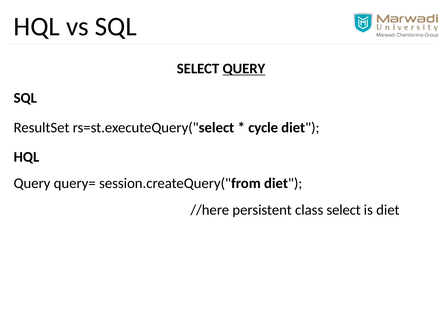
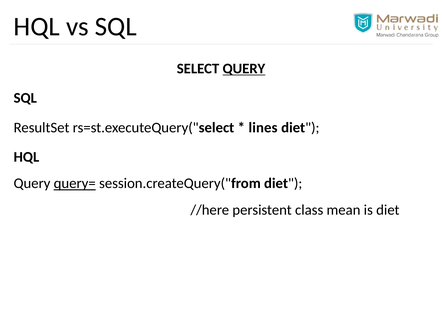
cycle: cycle -> lines
query= underline: none -> present
class select: select -> mean
